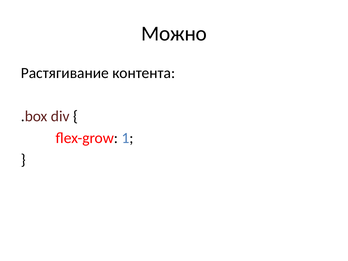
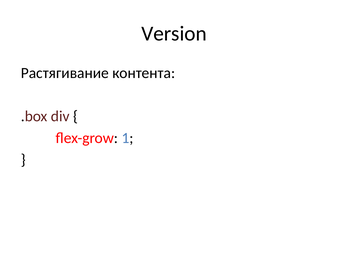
Можно: Можно -> Version
